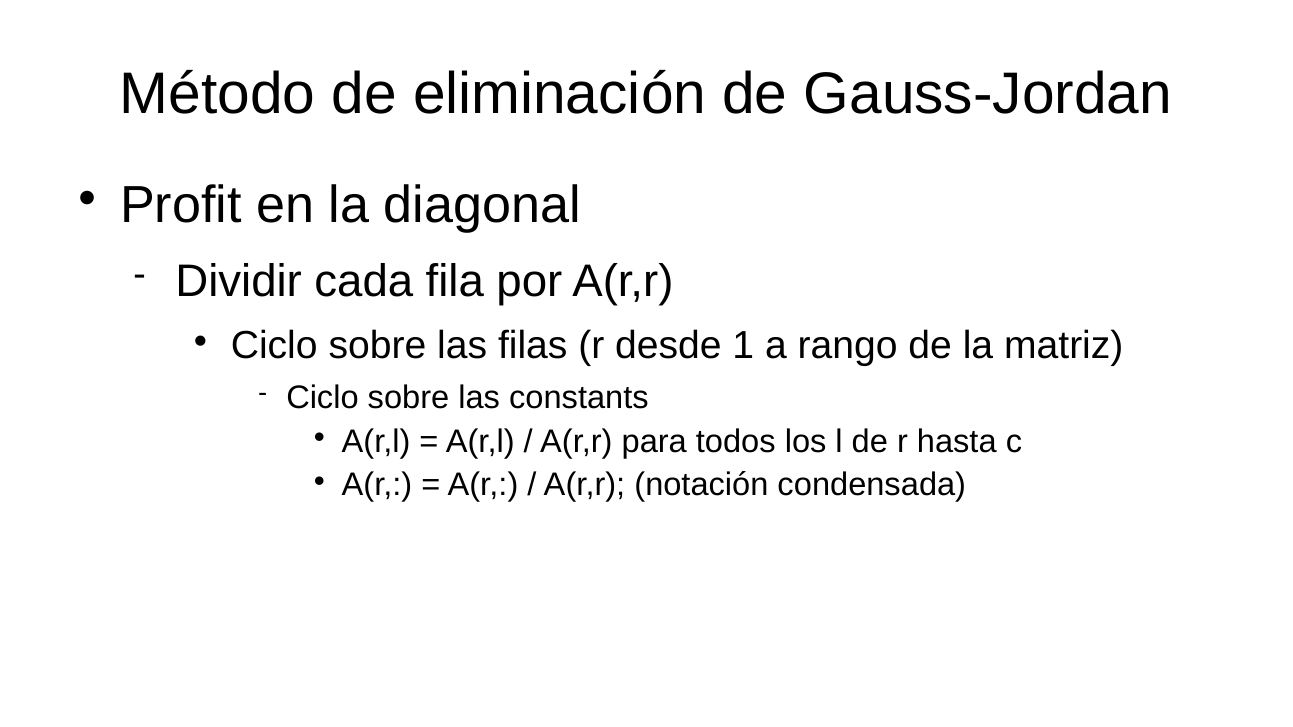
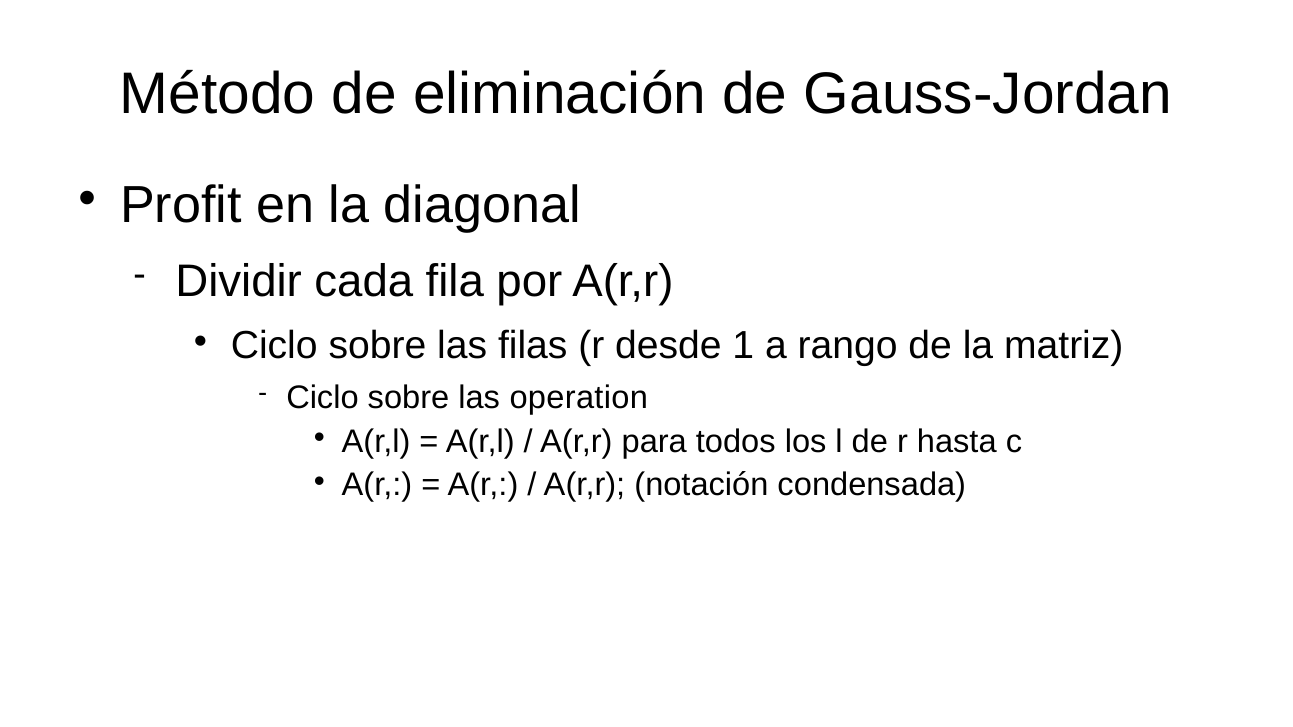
constants: constants -> operation
